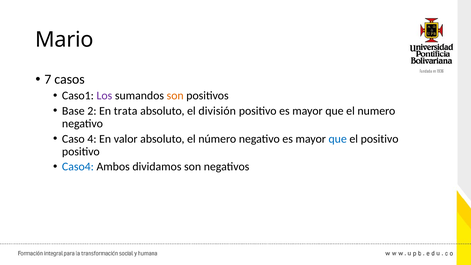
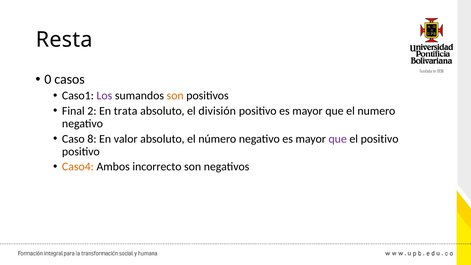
Mario: Mario -> Resta
7: 7 -> 0
Base: Base -> Final
4: 4 -> 8
que at (338, 139) colour: blue -> purple
Caso4 colour: blue -> orange
dividamos: dividamos -> incorrecto
